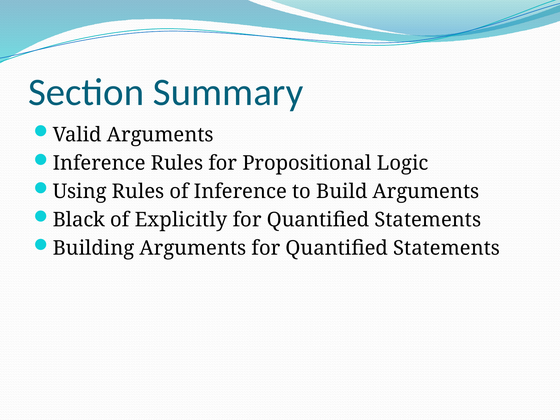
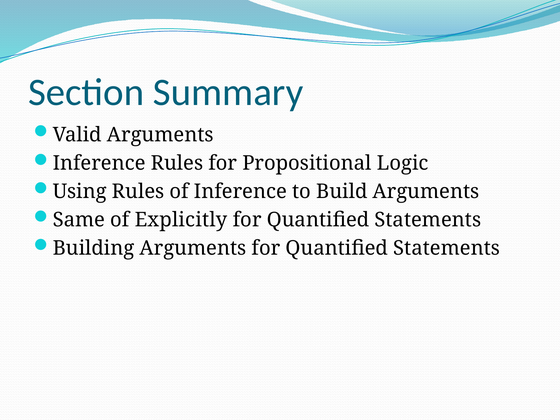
Black: Black -> Same
